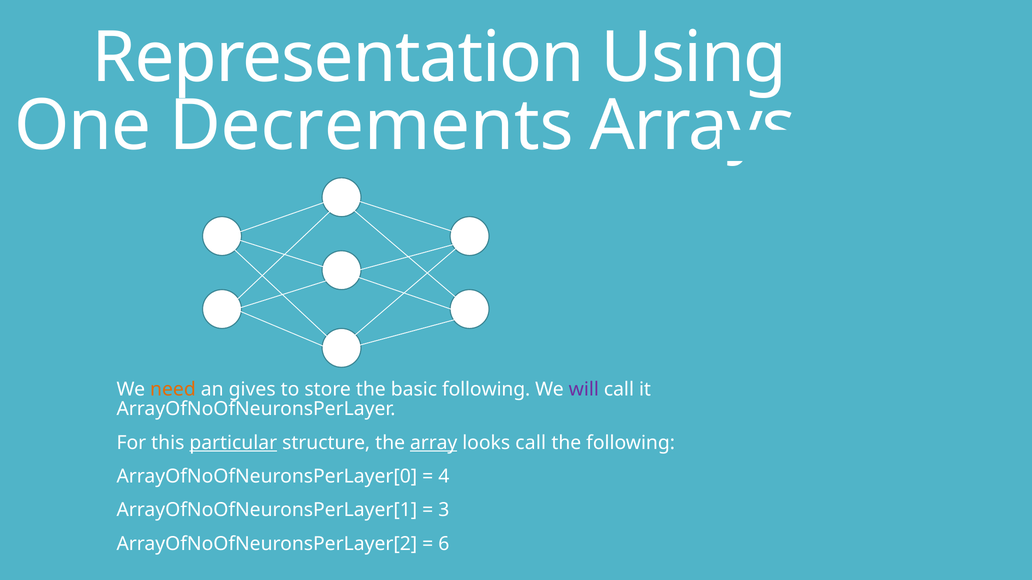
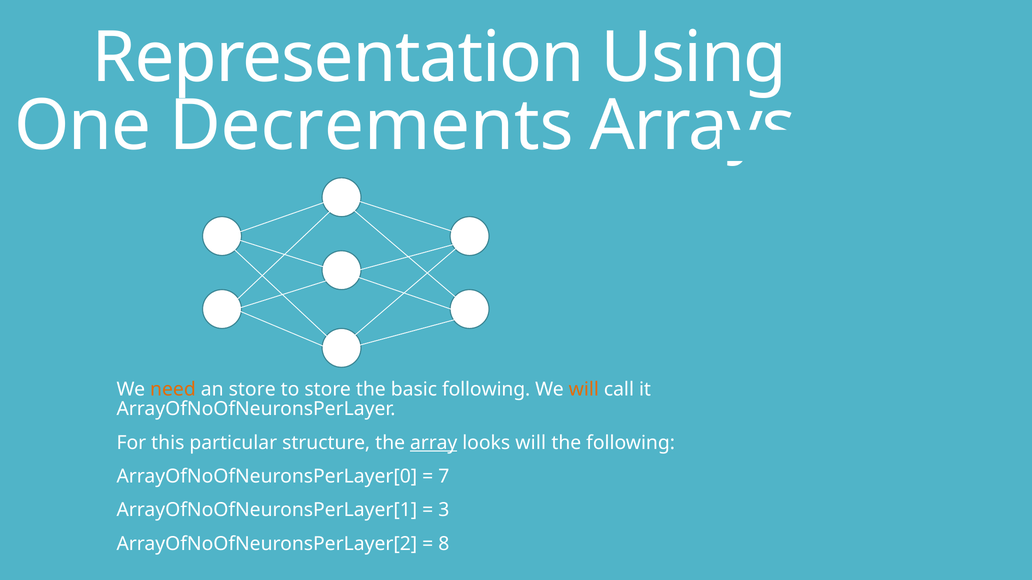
an gives: gives -> store
will at (584, 390) colour: purple -> orange
particular underline: present -> none
looks call: call -> will
4: 4 -> 7
6: 6 -> 8
